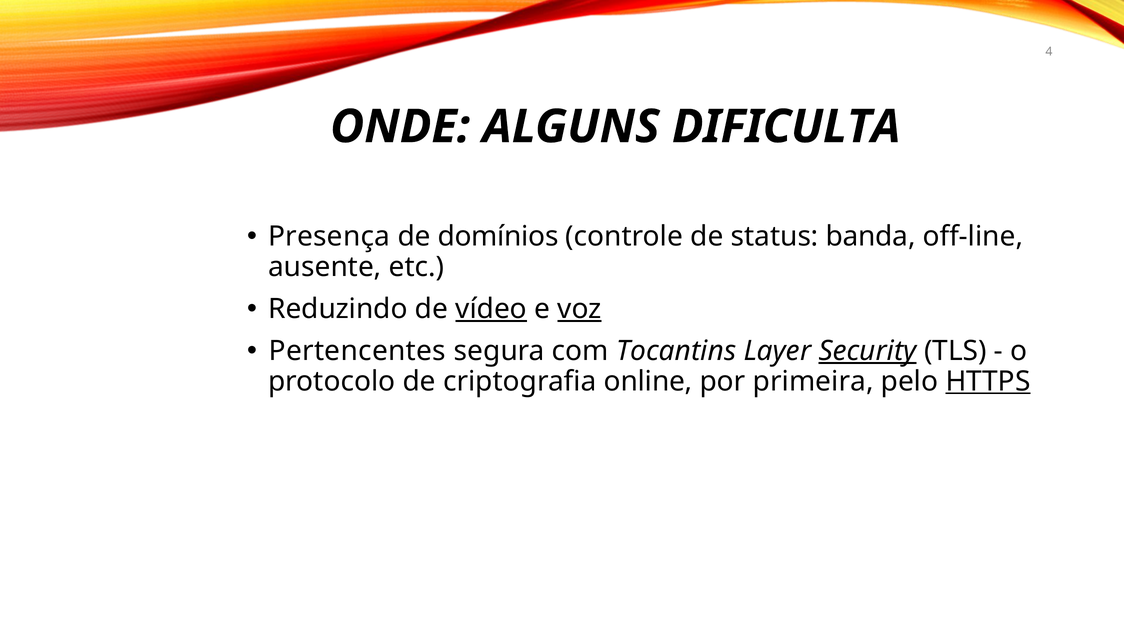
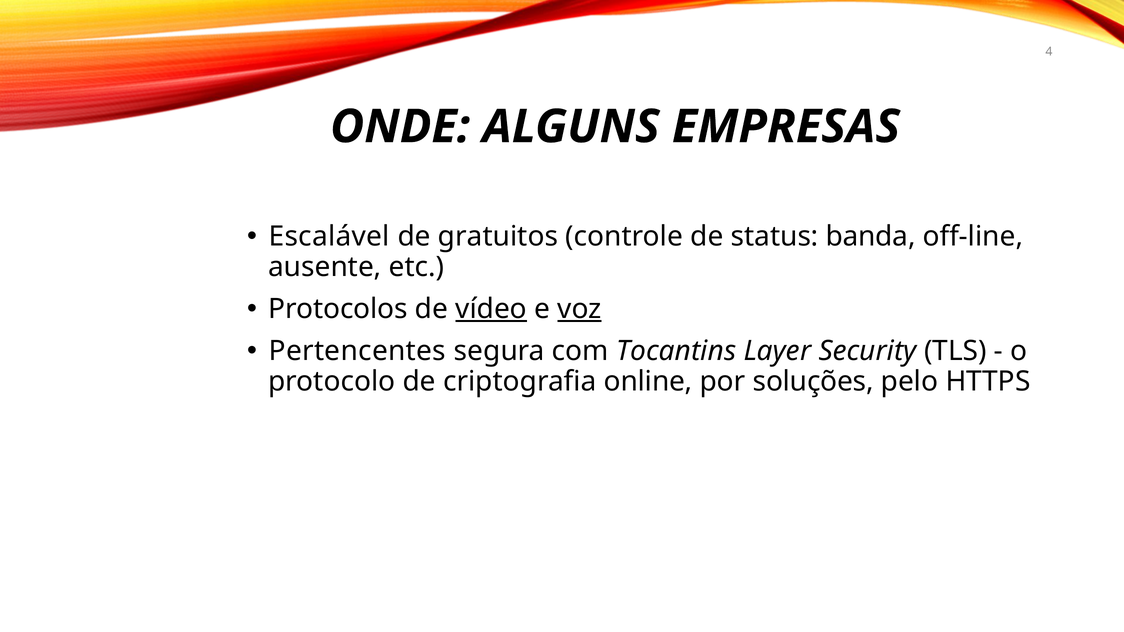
DIFICULTA: DIFICULTA -> EMPRESAS
Presença: Presença -> Escalável
domínios: domínios -> gratuitos
Reduzindo: Reduzindo -> Protocolos
Security underline: present -> none
primeira: primeira -> soluções
HTTPS underline: present -> none
